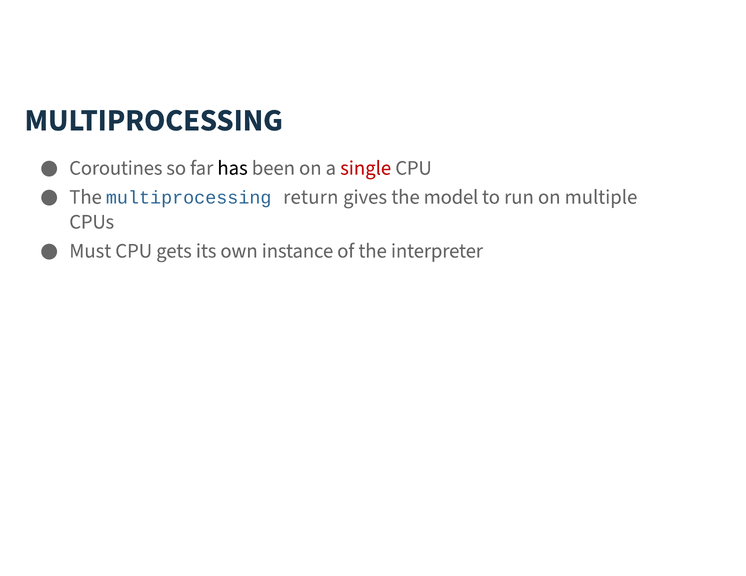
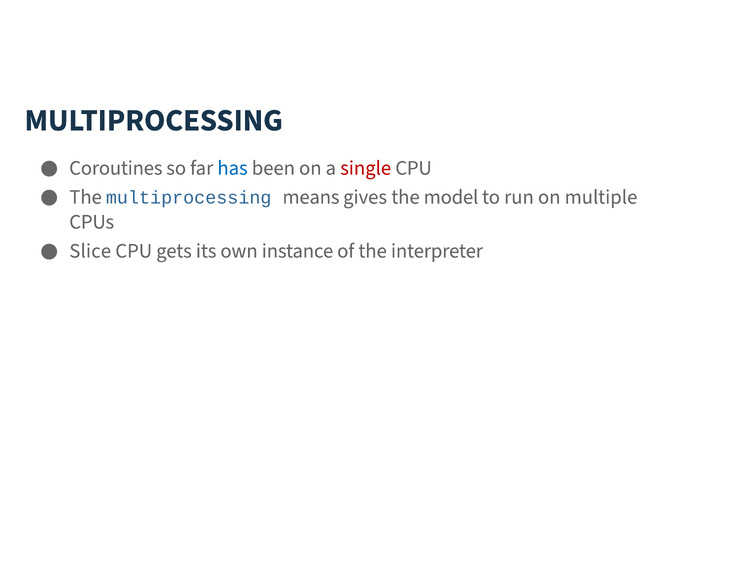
has colour: black -> blue
return: return -> means
Must: Must -> Slice
